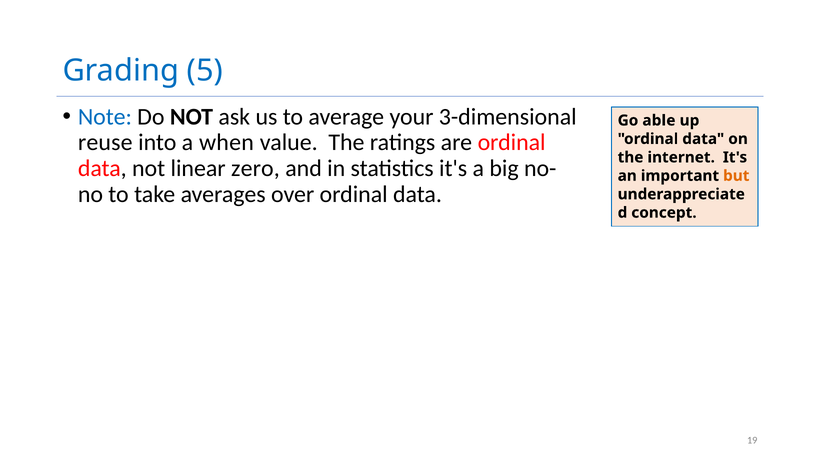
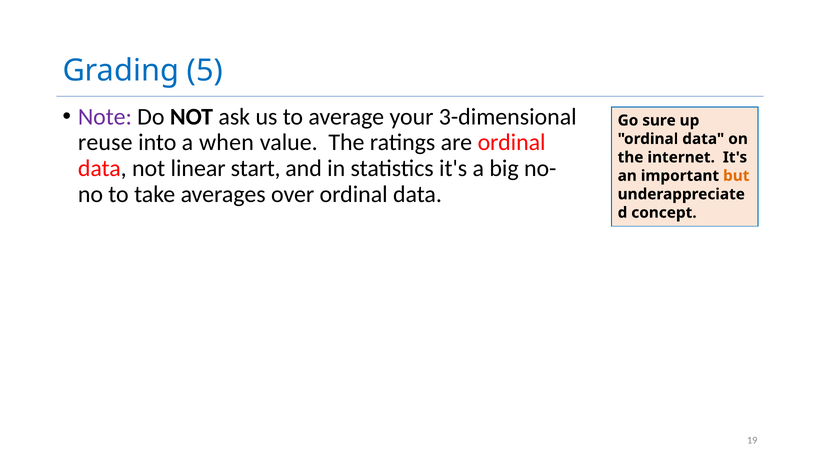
Note colour: blue -> purple
able: able -> sure
zero: zero -> start
